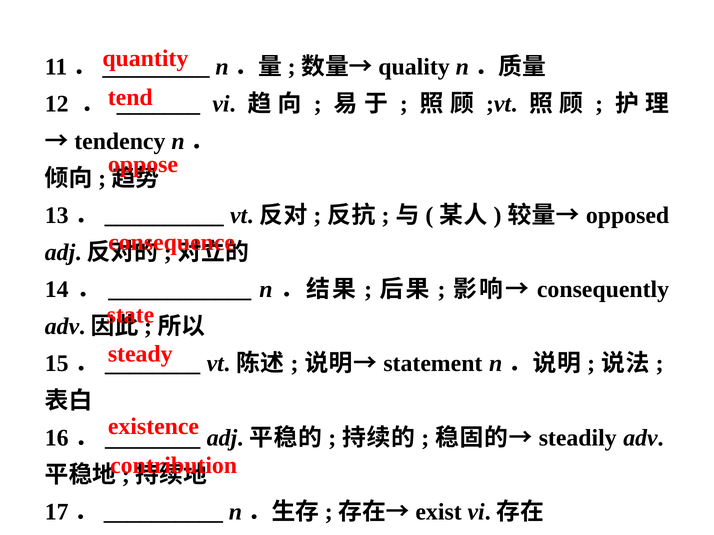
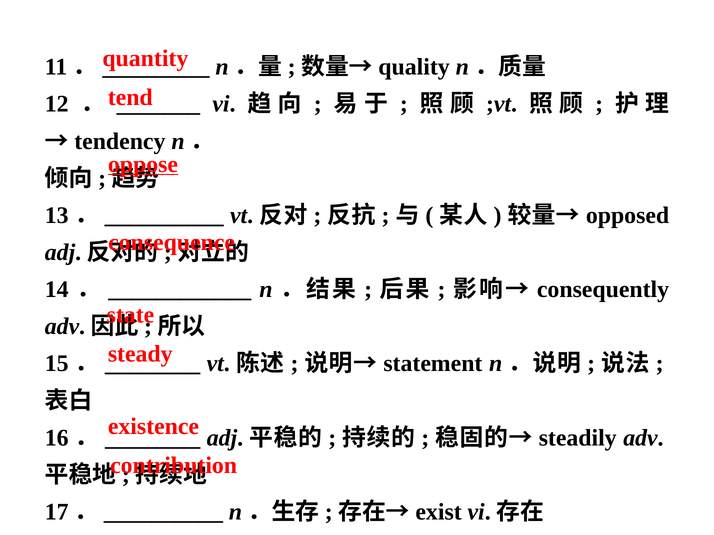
oppose underline: none -> present
